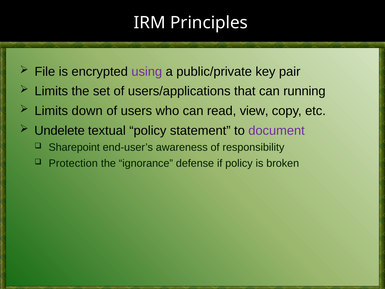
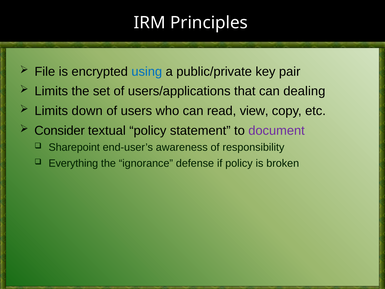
using colour: purple -> blue
running: running -> dealing
Undelete: Undelete -> Consider
Protection: Protection -> Everything
